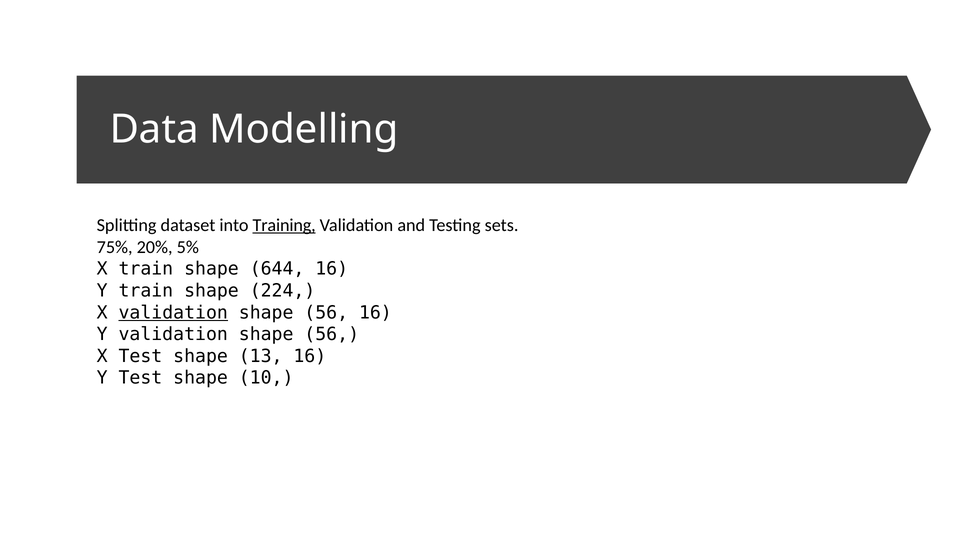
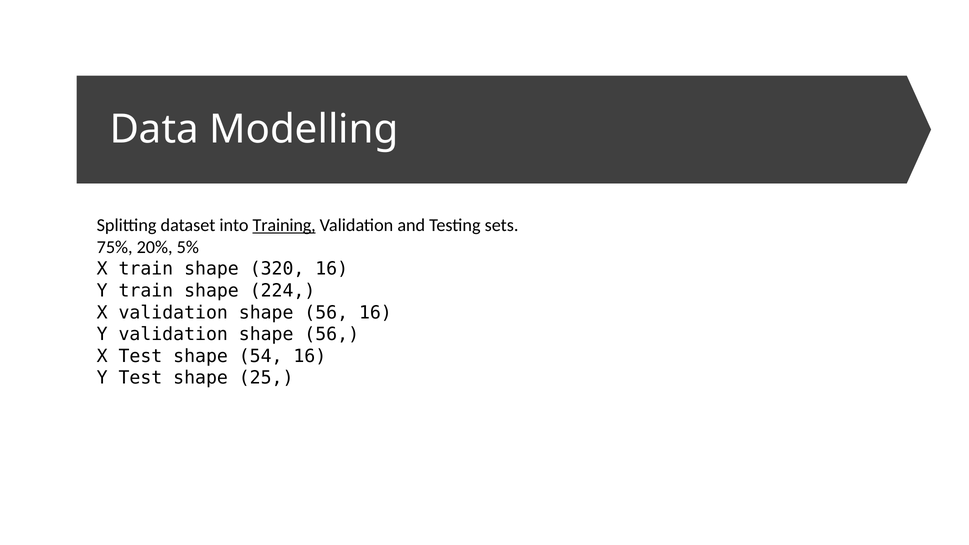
644: 644 -> 320
validation at (173, 313) underline: present -> none
13: 13 -> 54
10: 10 -> 25
